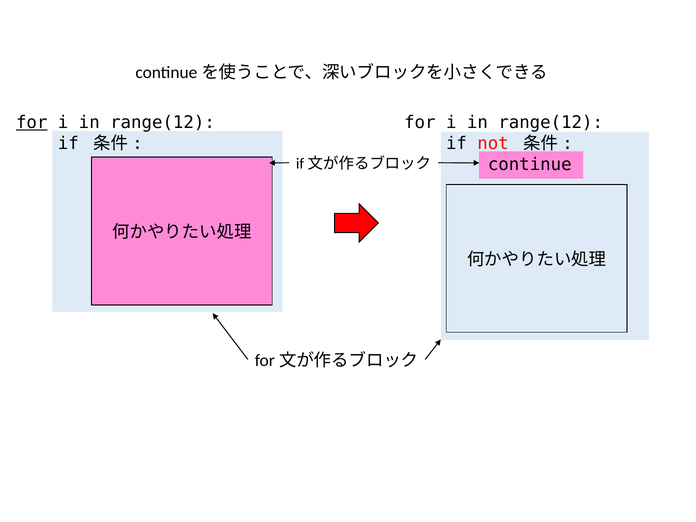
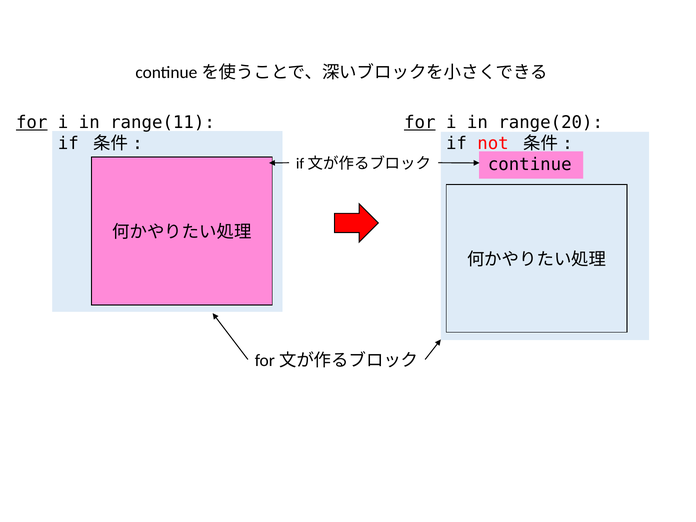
range(12 at (163, 123): range(12 -> range(11
for at (420, 123) underline: none -> present
range(12 at (551, 123): range(12 -> range(20
